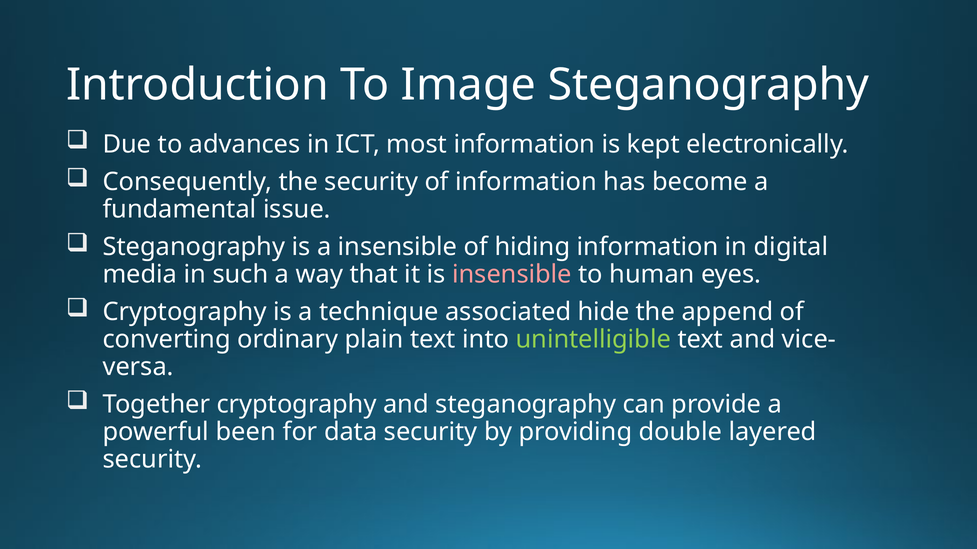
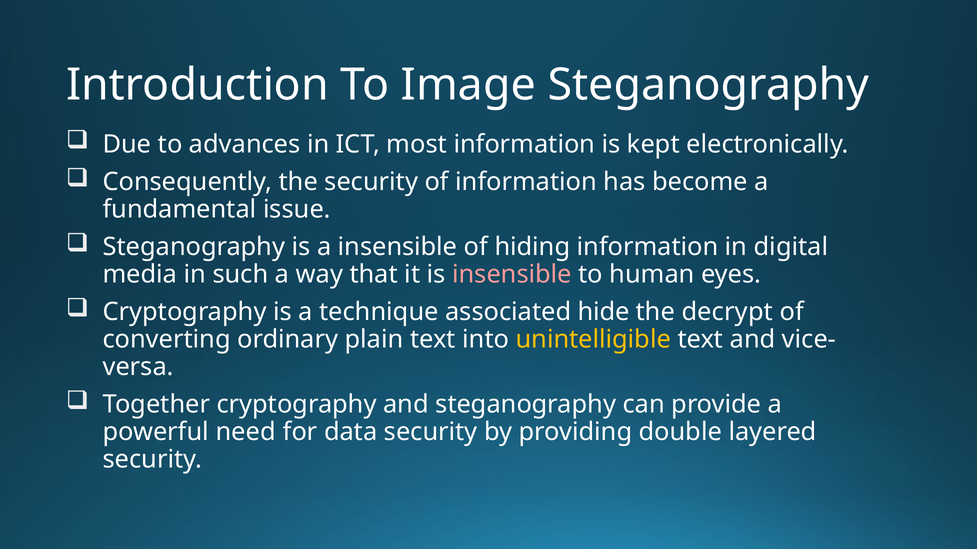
append: append -> decrypt
unintelligible colour: light green -> yellow
been: been -> need
